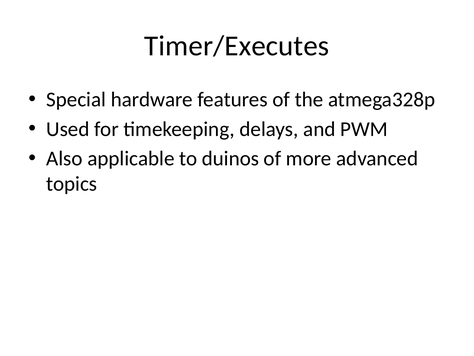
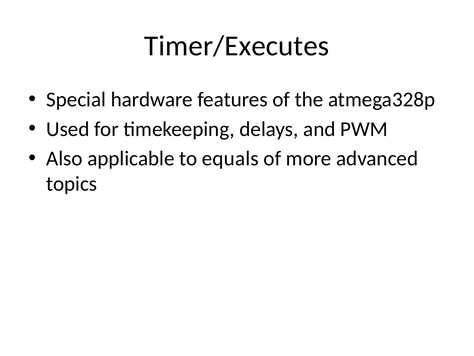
duinos: duinos -> equals
